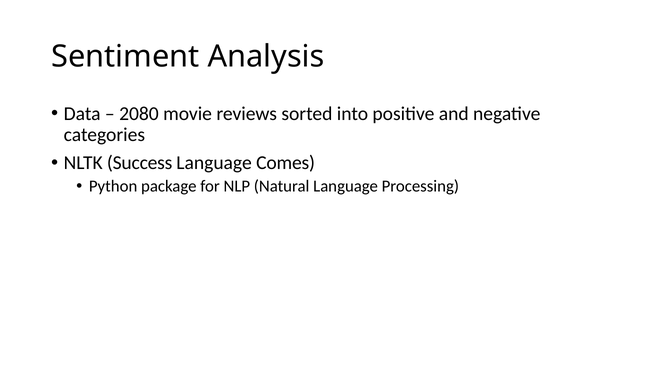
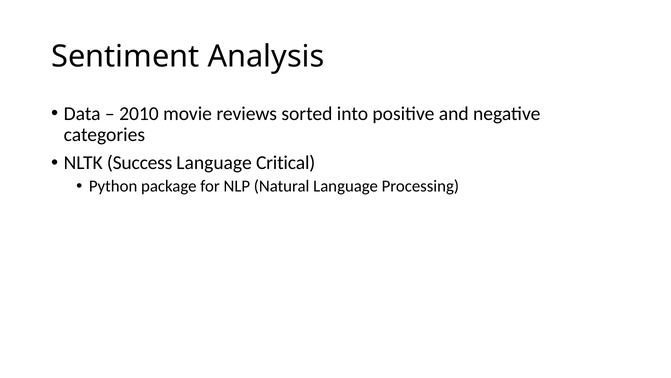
2080: 2080 -> 2010
Comes: Comes -> Critical
